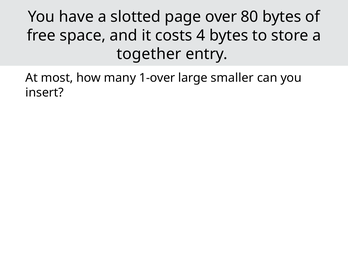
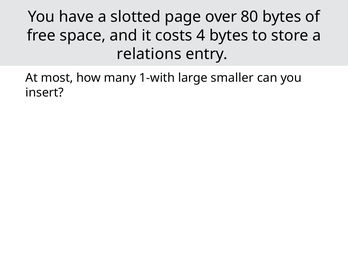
together: together -> relations
1-over: 1-over -> 1-with
